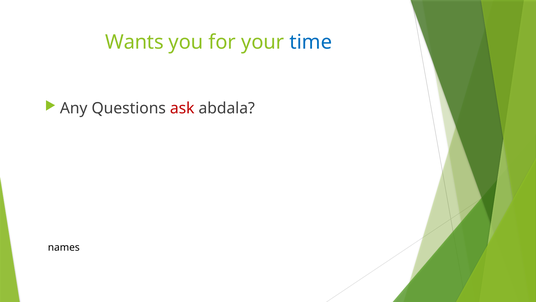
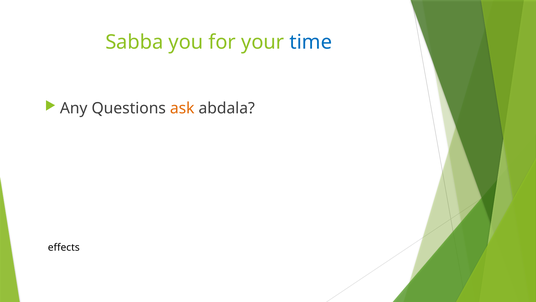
Wants: Wants -> Sabba
ask colour: red -> orange
names: names -> effects
